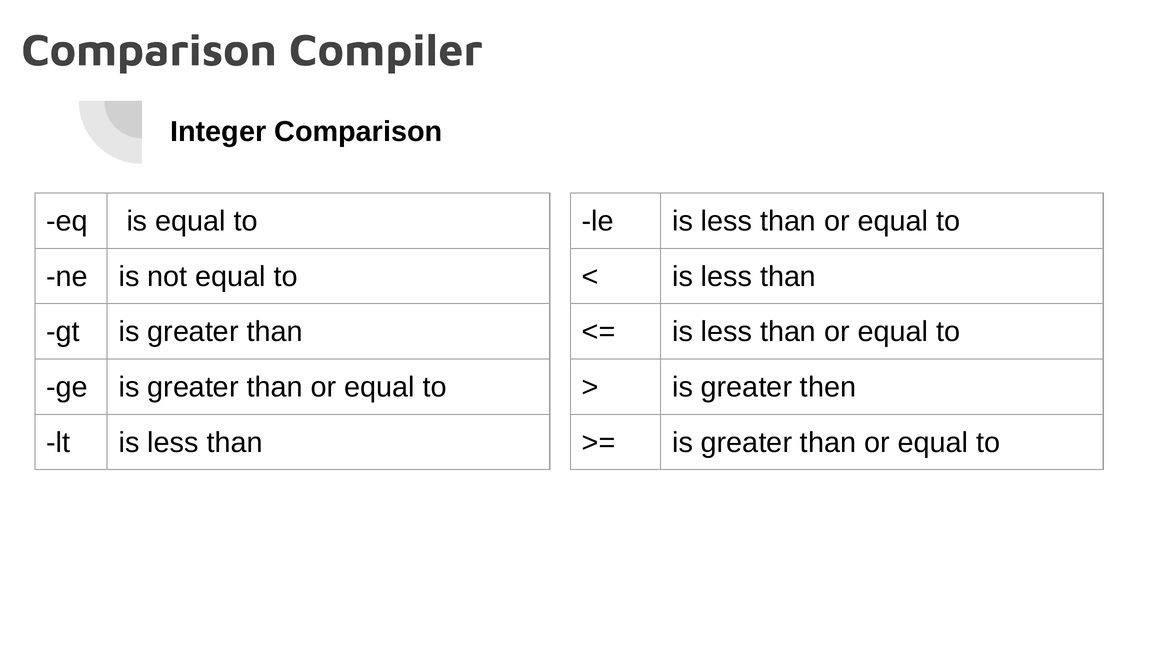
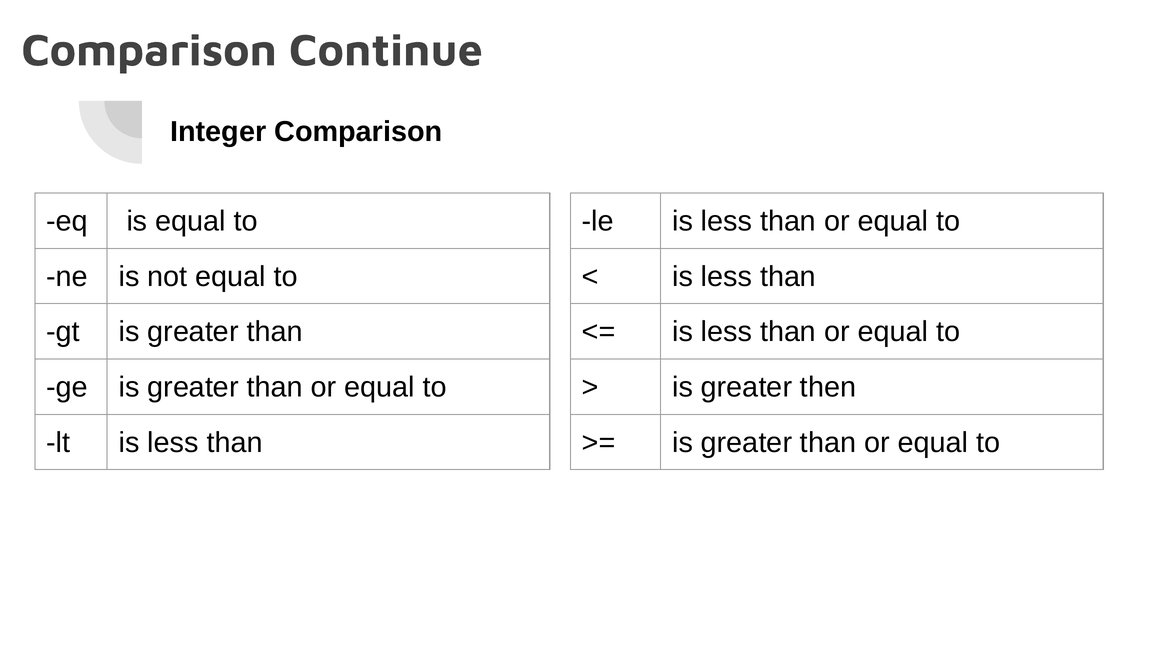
Compiler: Compiler -> Continue
